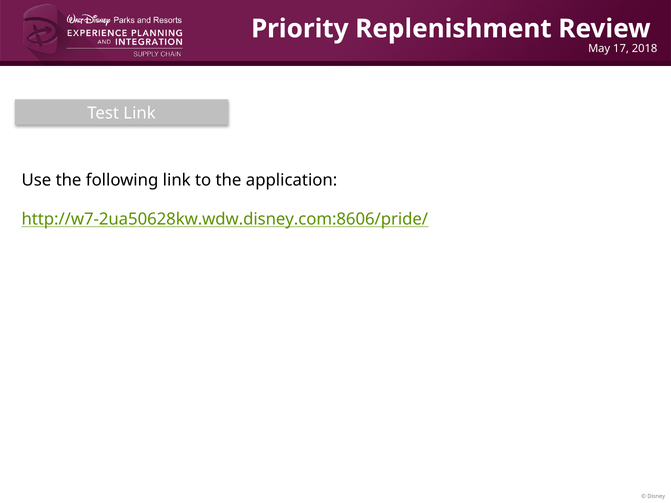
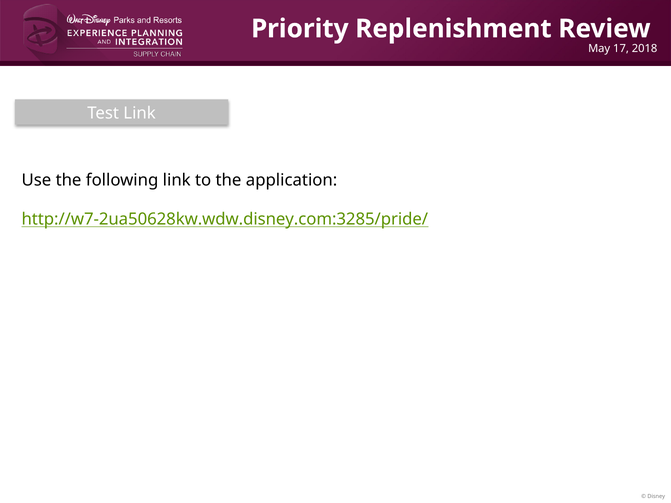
http://w7-2ua50628kw.wdw.disney.com:8606/pride/: http://w7-2ua50628kw.wdw.disney.com:8606/pride/ -> http://w7-2ua50628kw.wdw.disney.com:3285/pride/
